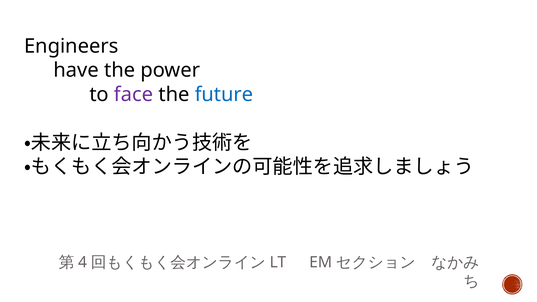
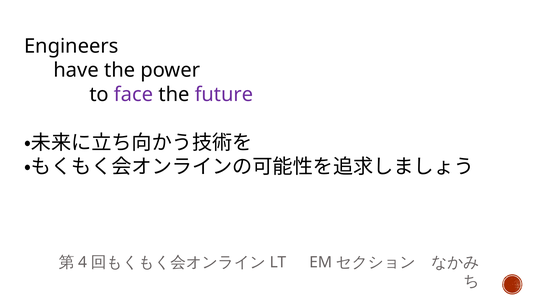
future colour: blue -> purple
